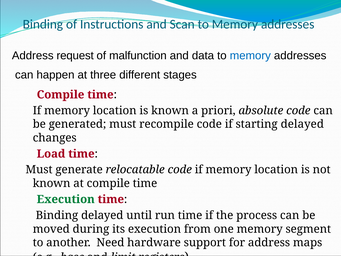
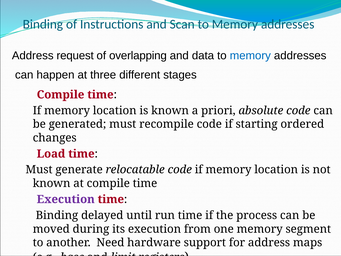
malfunction: malfunction -> overlapping
starting delayed: delayed -> ordered
Execution at (66, 199) colour: green -> purple
